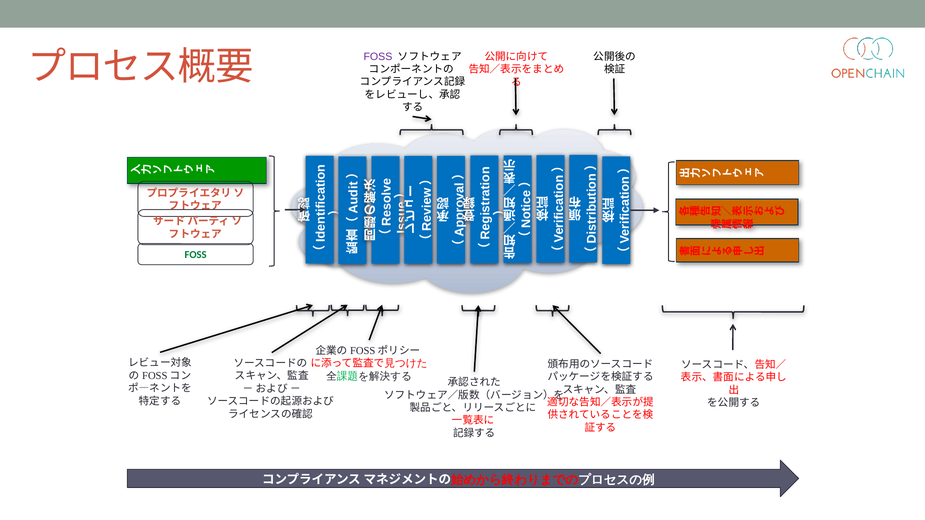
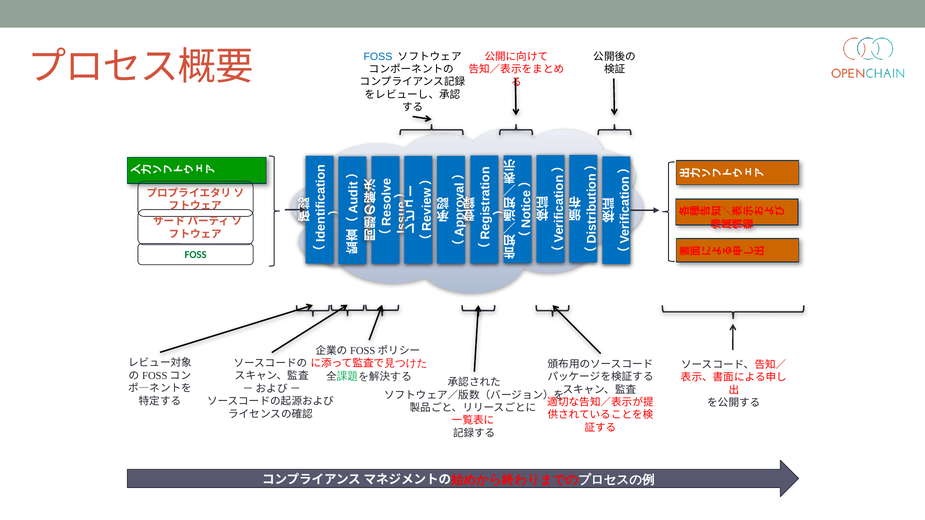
FOSS at (378, 57) colour: purple -> blue
